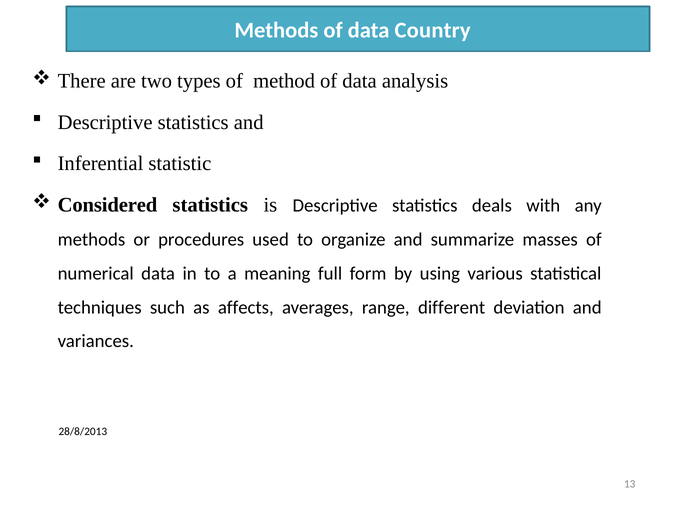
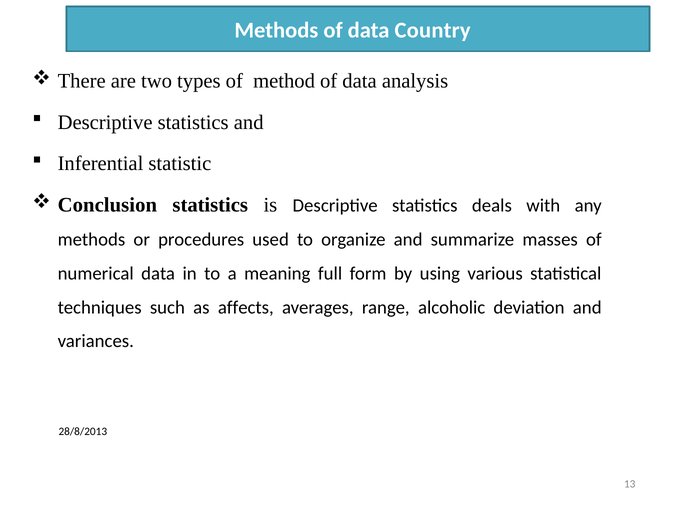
Considered: Considered -> Conclusion
different: different -> alcoholic
